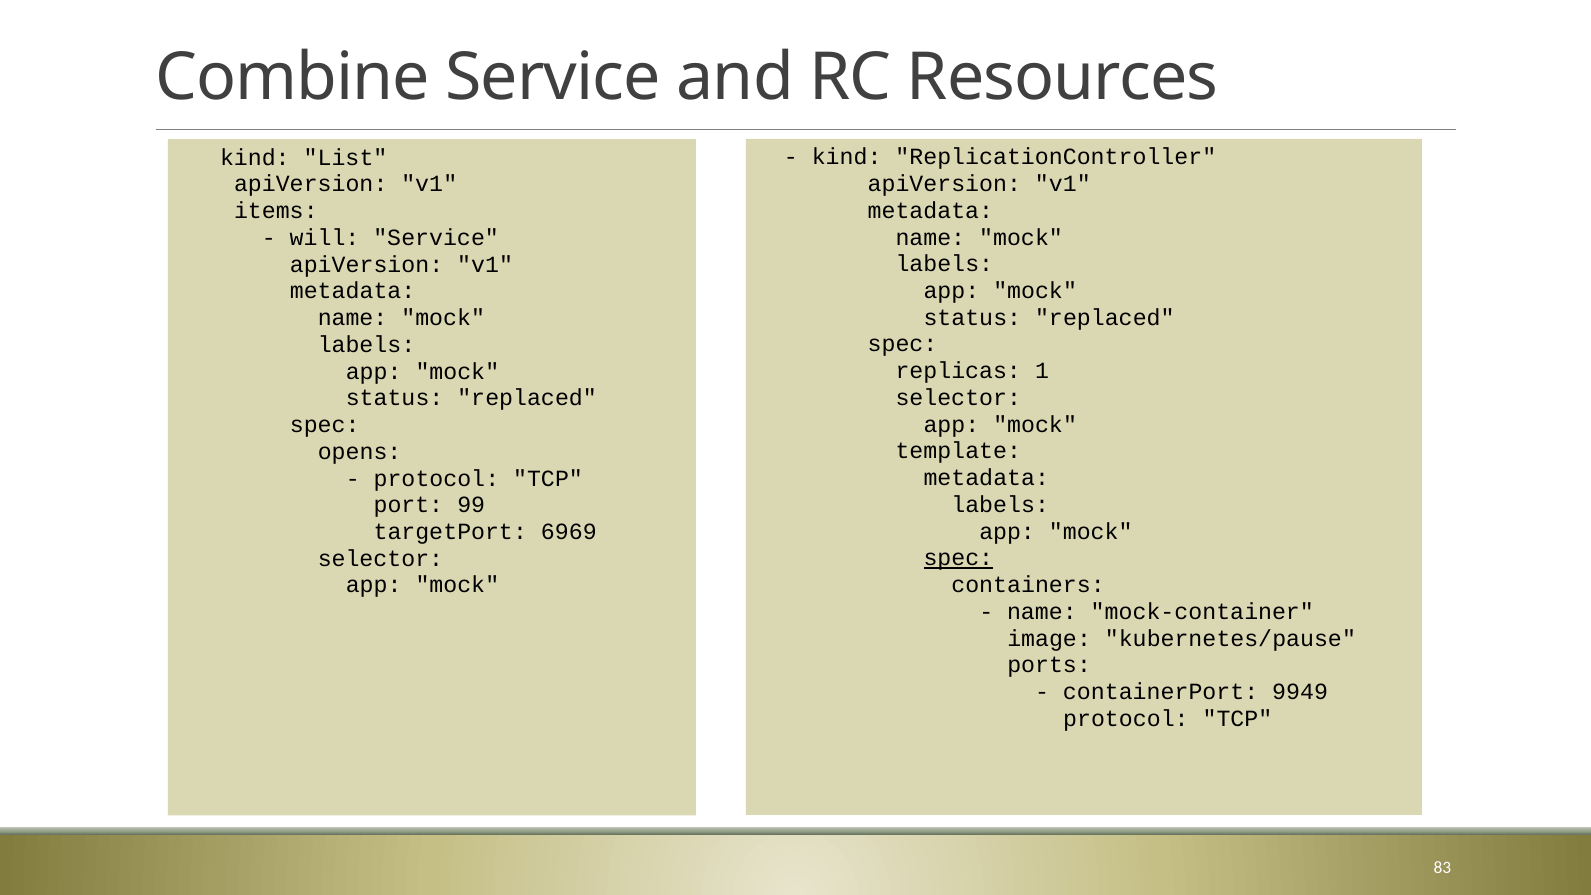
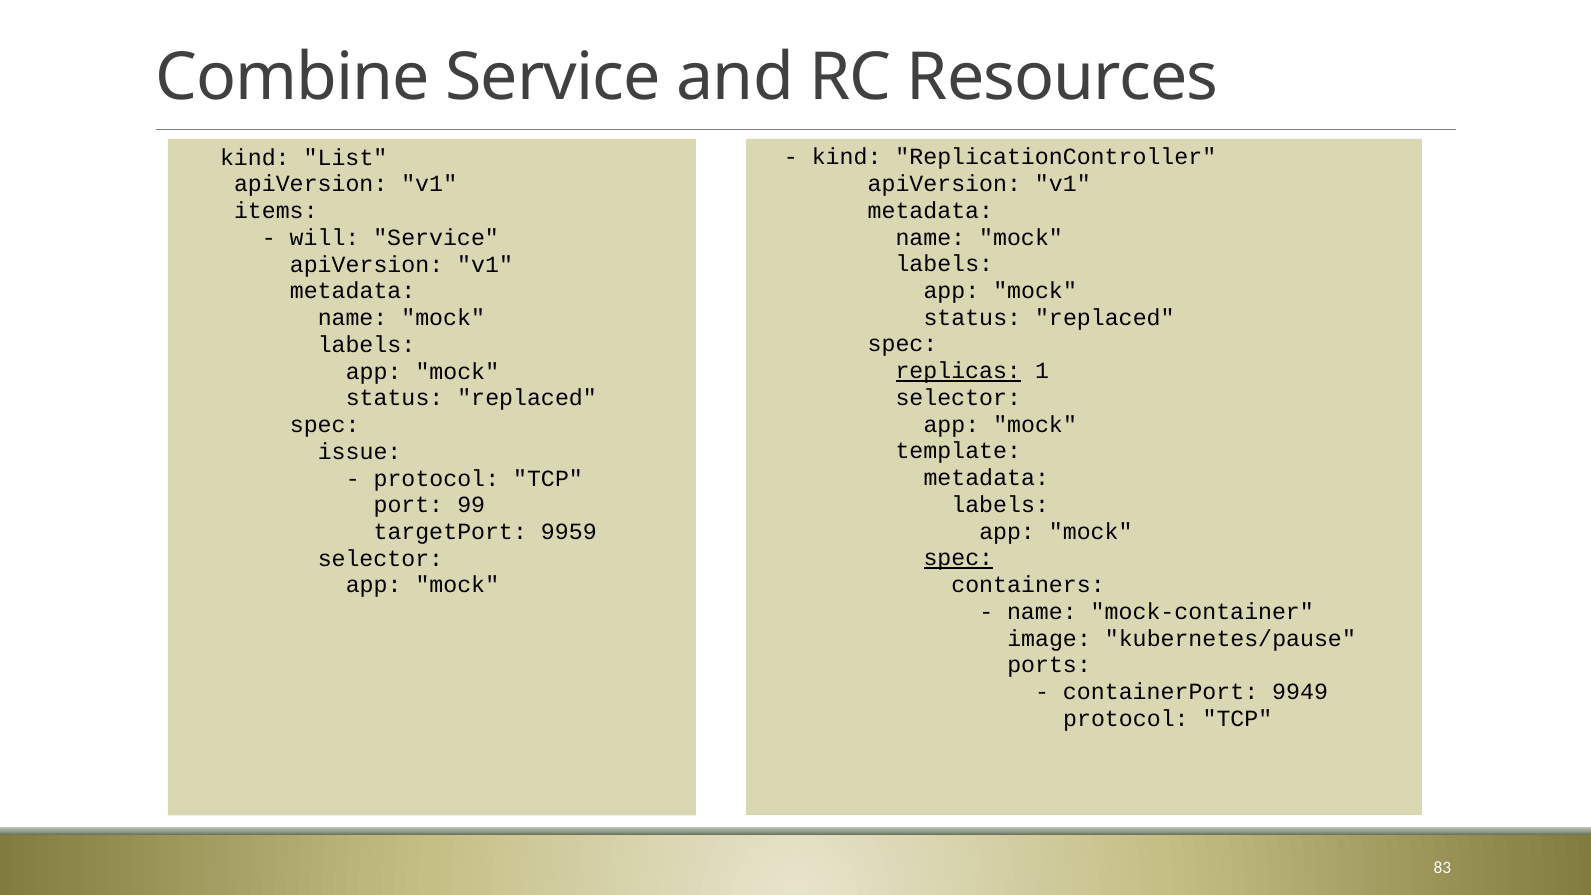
replicas underline: none -> present
opens: opens -> issue
6969: 6969 -> 9959
